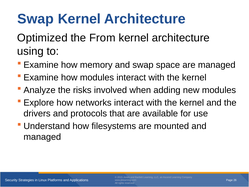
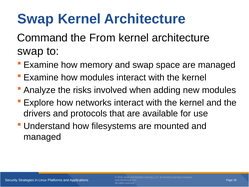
Optimized: Optimized -> Command
using at (30, 51): using -> swap
